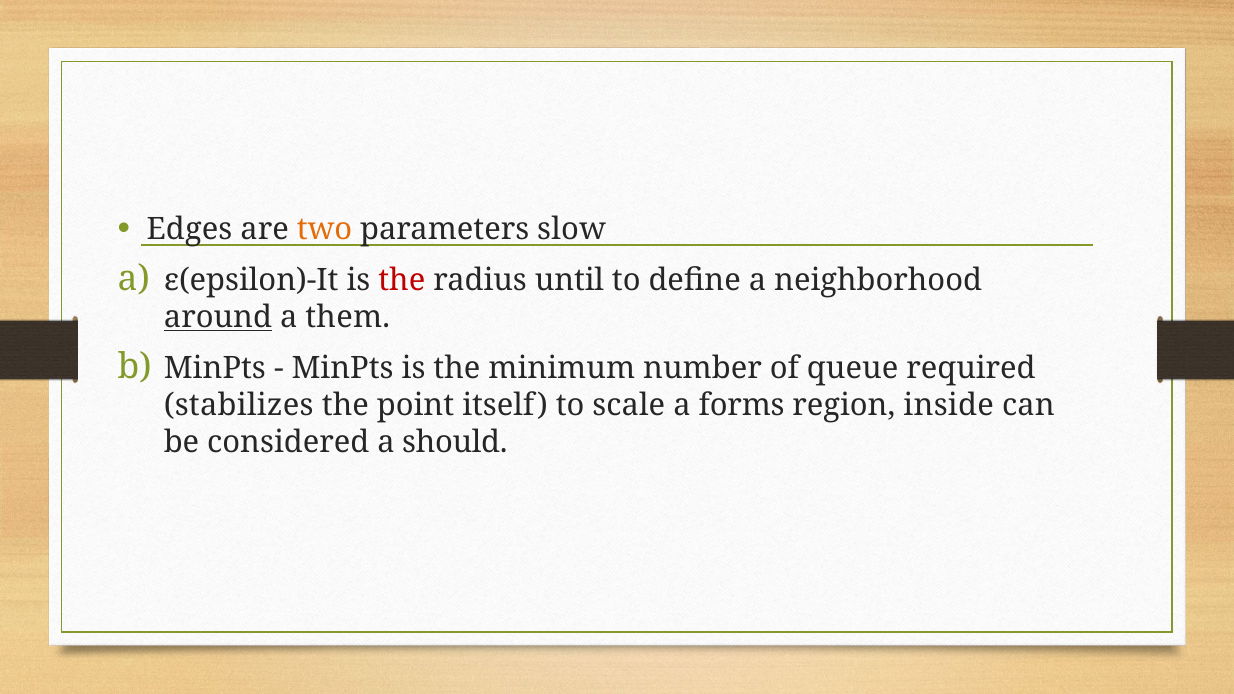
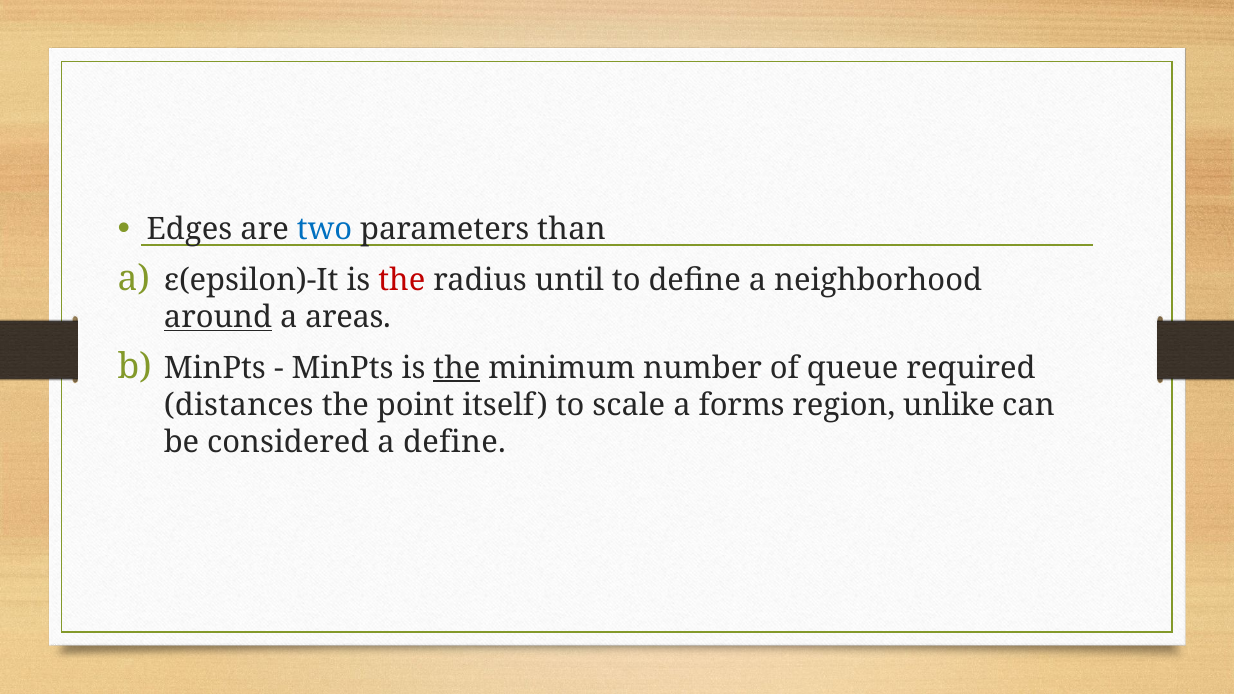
two colour: orange -> blue
slow: slow -> than
them: them -> areas
the at (457, 368) underline: none -> present
stabilizes: stabilizes -> distances
inside: inside -> unlike
a should: should -> define
